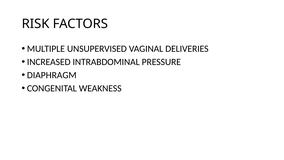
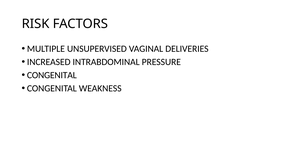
DIAPHRAGM at (52, 75): DIAPHRAGM -> CONGENITAL
